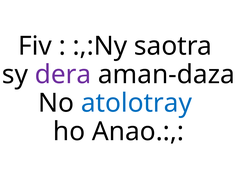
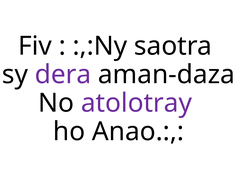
atolotray colour: blue -> purple
